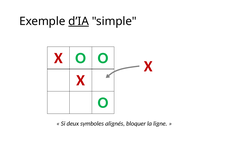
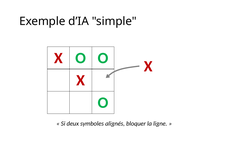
d’IA underline: present -> none
